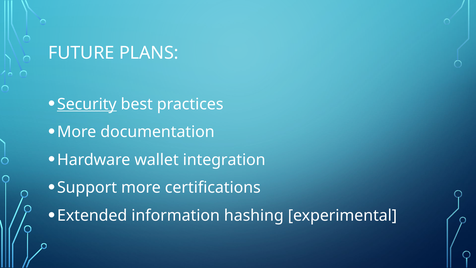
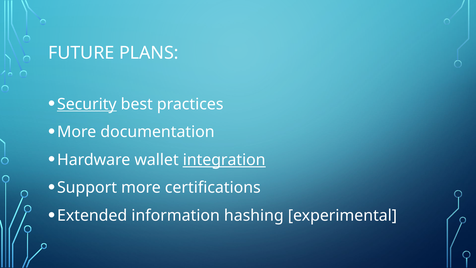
integration underline: none -> present
